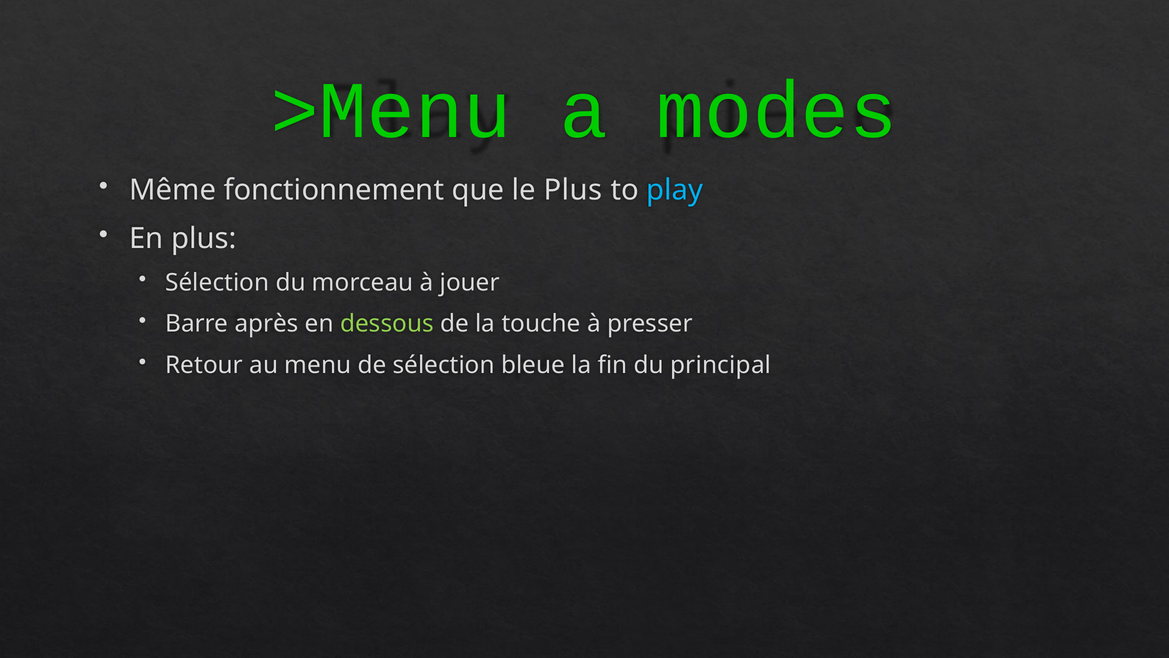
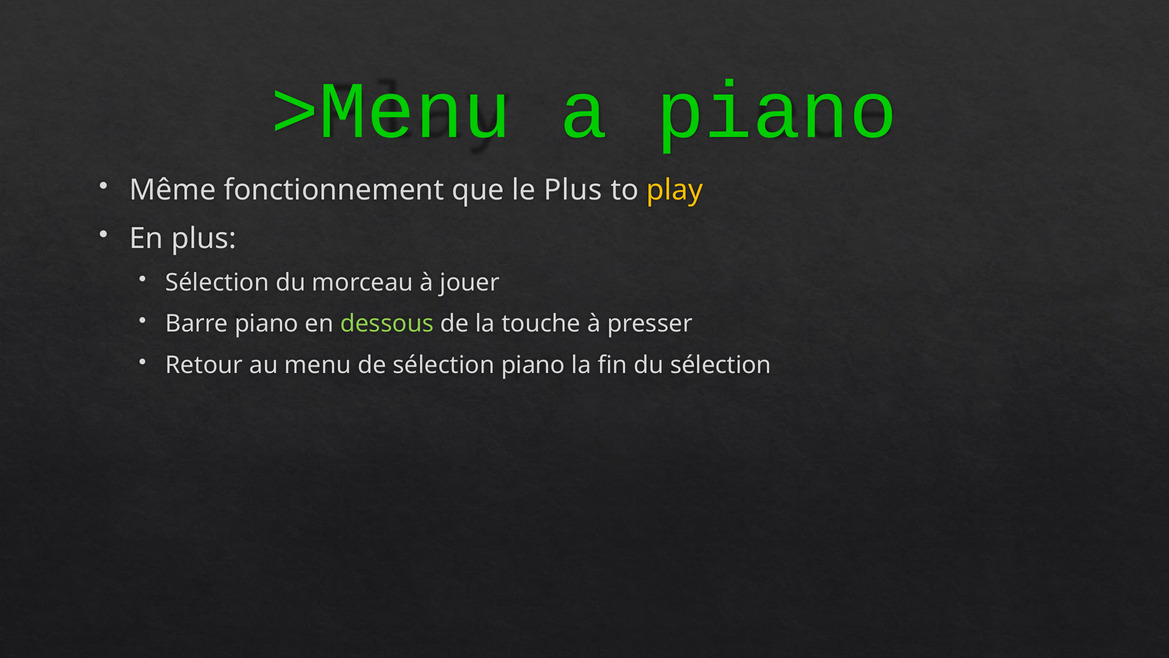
a modes: modes -> piano
play colour: light blue -> yellow
Barre après: après -> piano
sélection bleue: bleue -> piano
du principal: principal -> sélection
